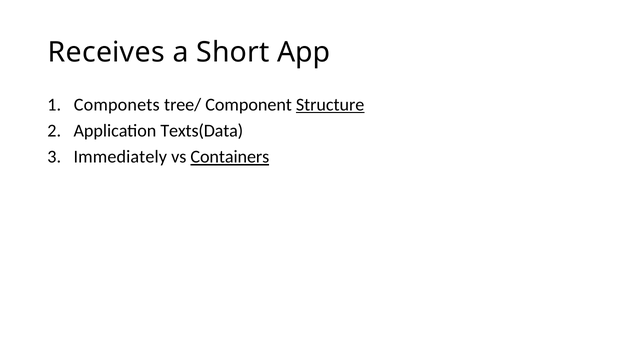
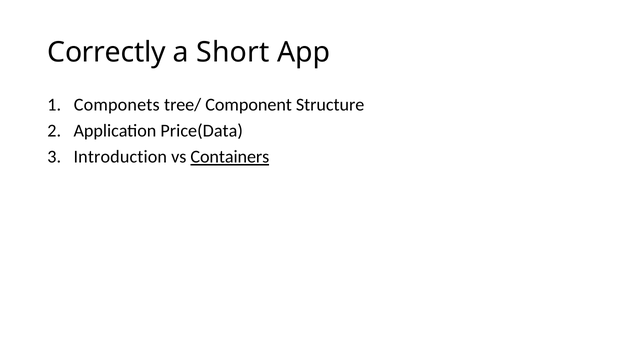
Receives: Receives -> Correctly
Structure underline: present -> none
Texts(Data: Texts(Data -> Price(Data
Immediately: Immediately -> Introduction
